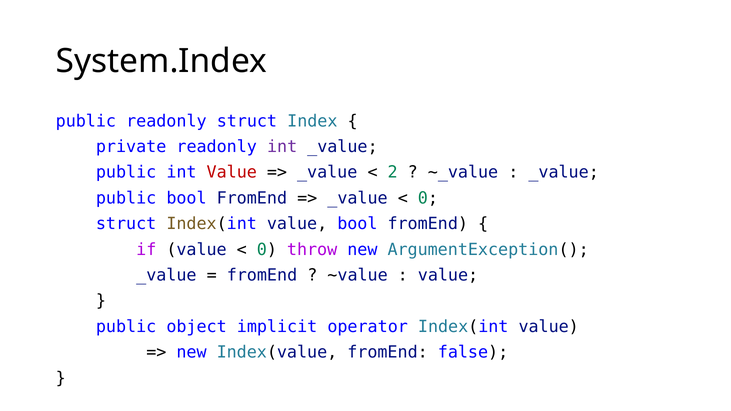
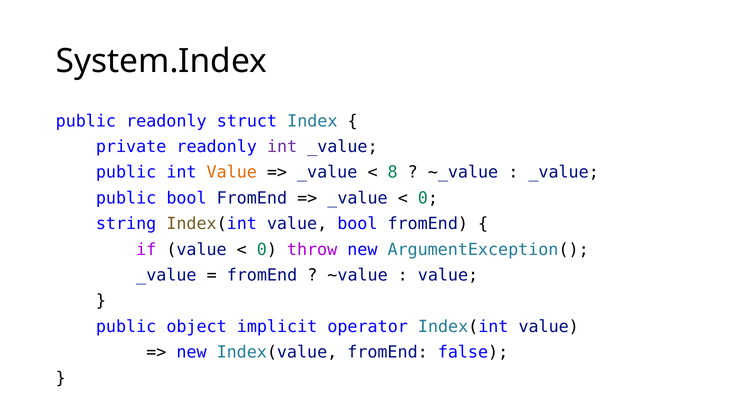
Value at (232, 173) colour: red -> orange
2: 2 -> 8
struct at (126, 224): struct -> string
